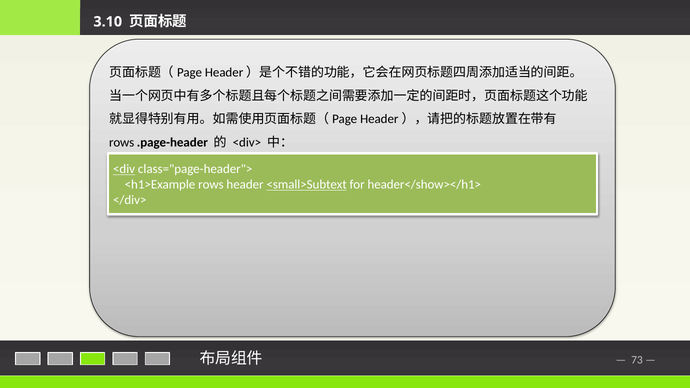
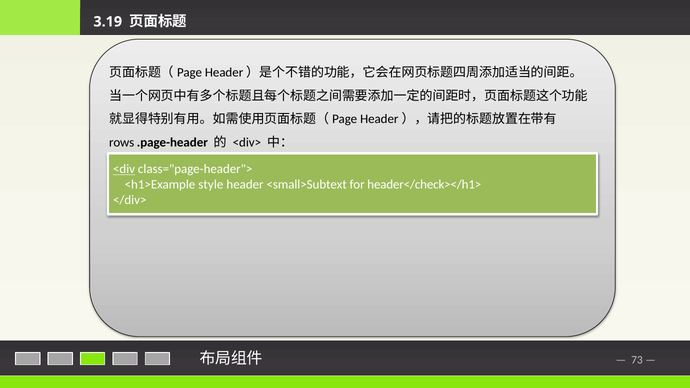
3.10: 3.10 -> 3.19
<h1>Example rows: rows -> style
<small>Subtext underline: present -> none
header</show></h1>: header</show></h1> -> header</check></h1>
